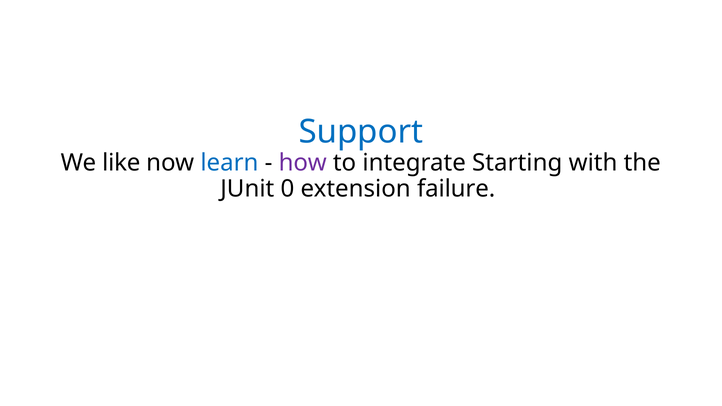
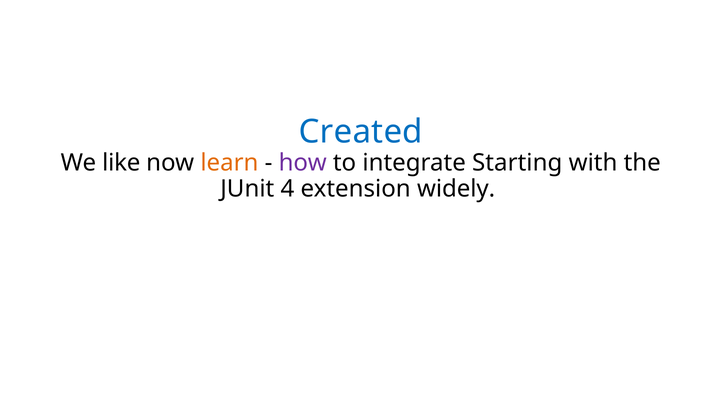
Support: Support -> Created
learn colour: blue -> orange
0: 0 -> 4
failure: failure -> widely
